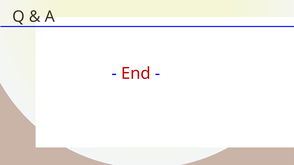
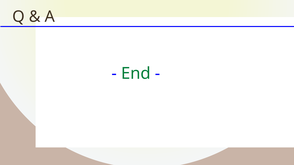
End colour: red -> green
